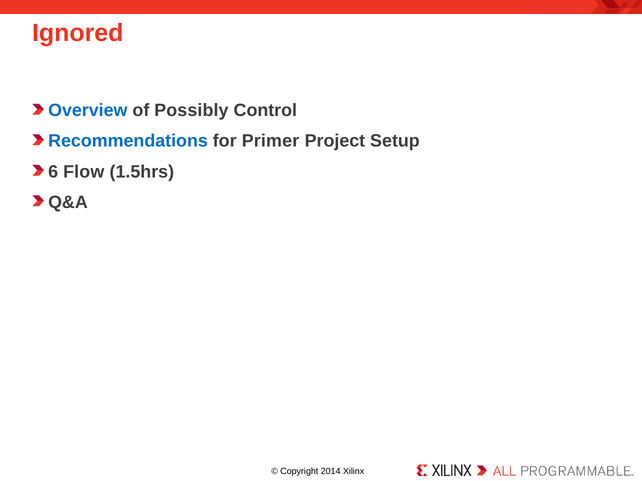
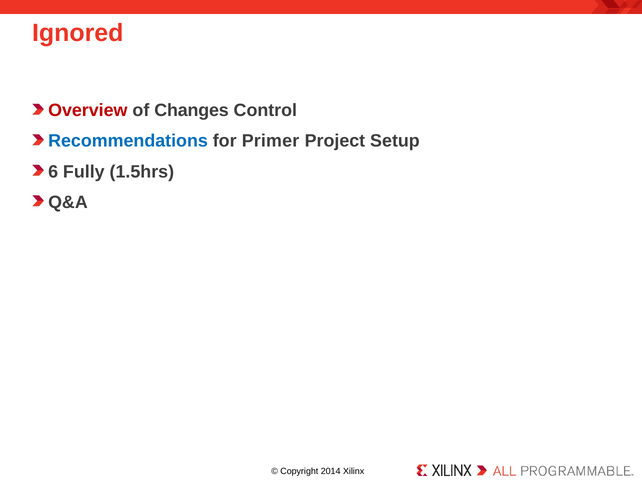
Overview colour: blue -> red
Possibly: Possibly -> Changes
Flow: Flow -> Fully
